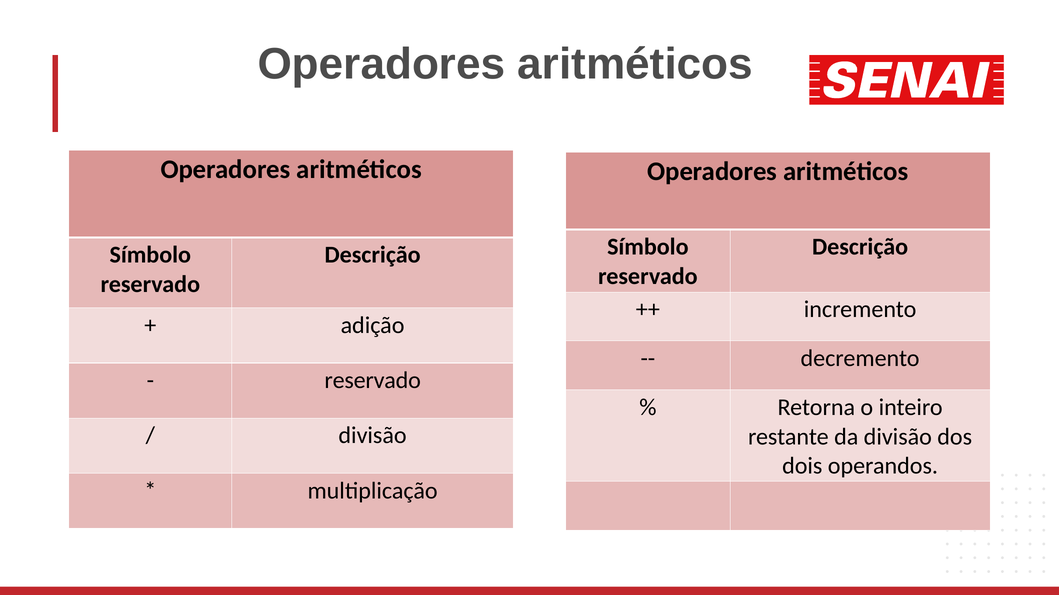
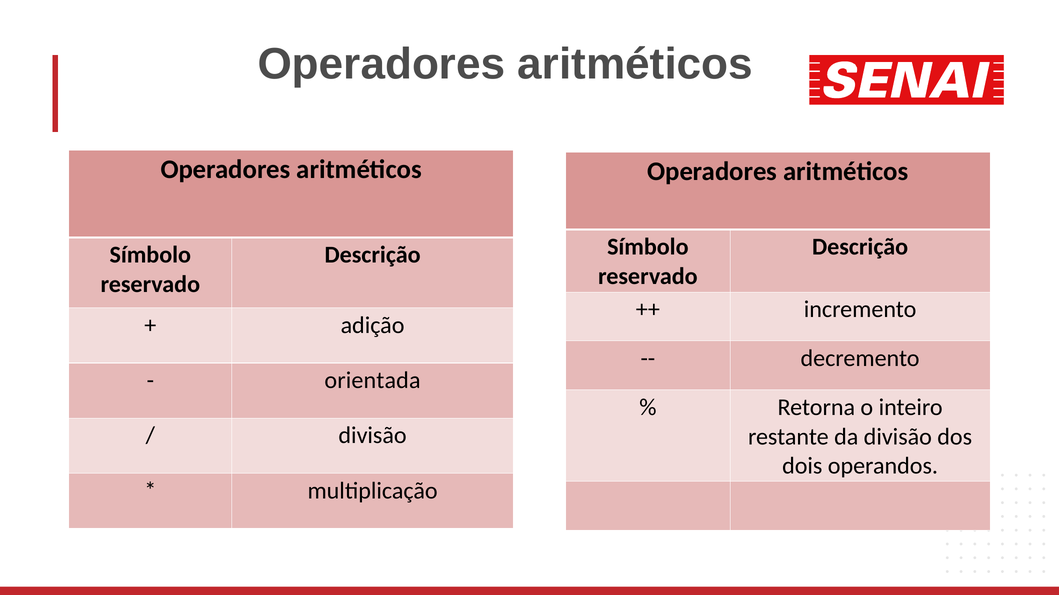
reservado at (373, 381): reservado -> orientada
